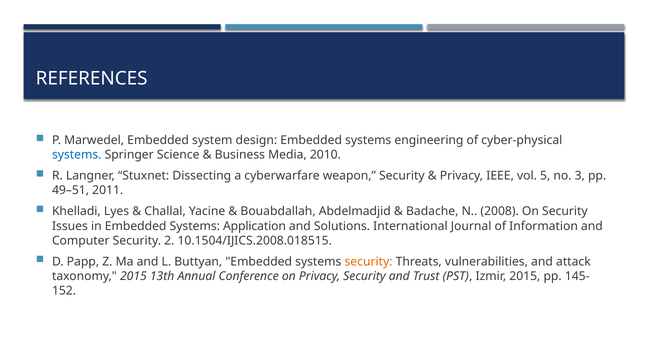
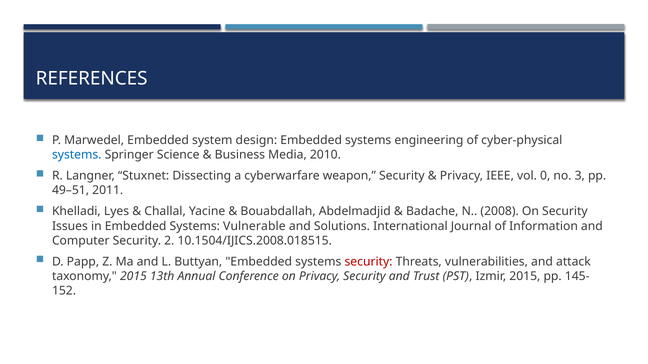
5: 5 -> 0
Application: Application -> Vulnerable
security at (369, 262) colour: orange -> red
